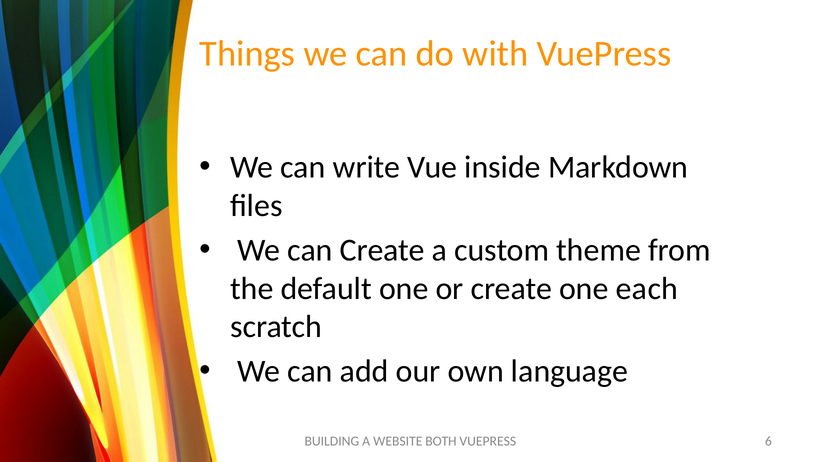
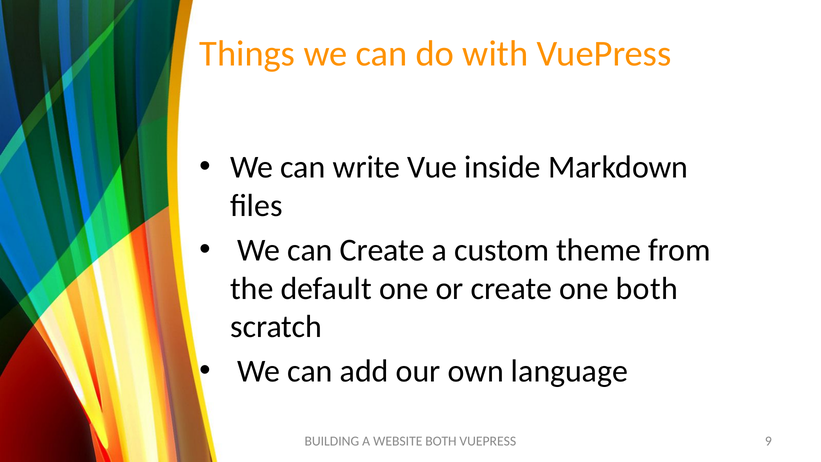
one each: each -> both
6: 6 -> 9
